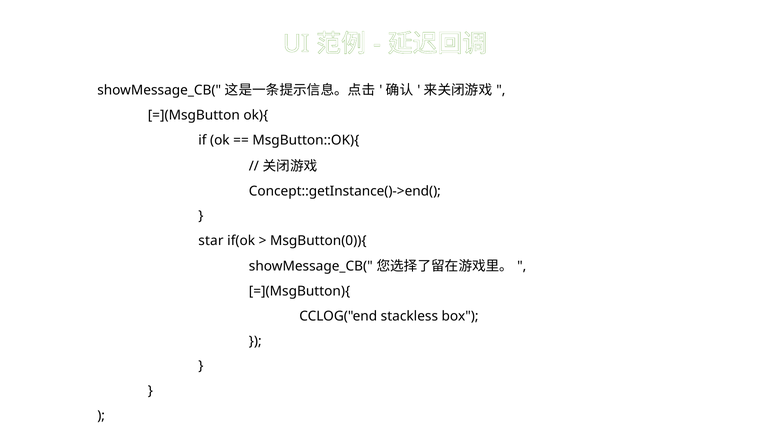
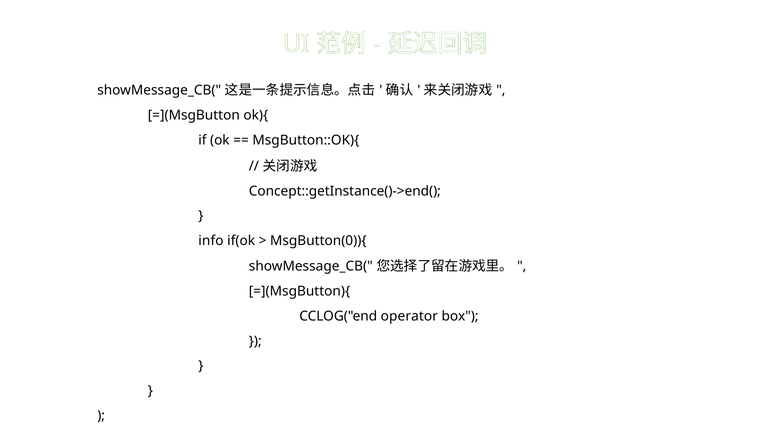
star: star -> info
stackless: stackless -> operator
